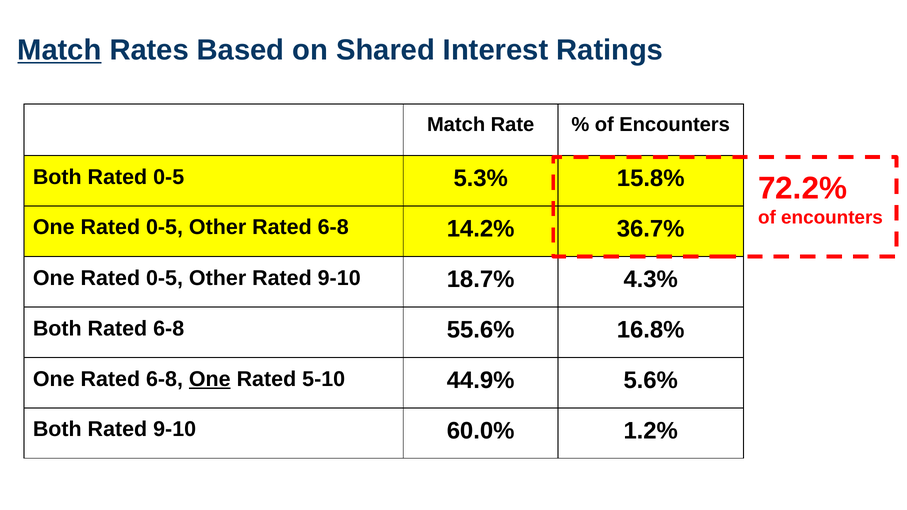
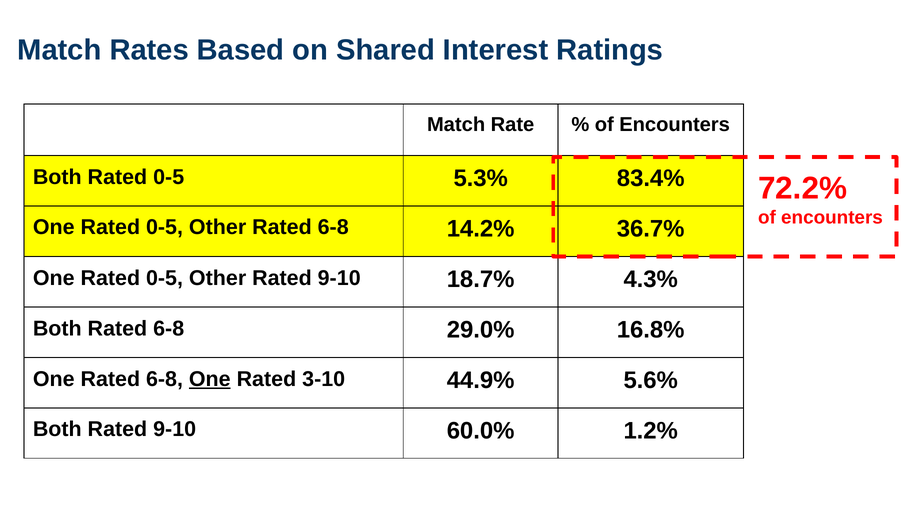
Match at (59, 50) underline: present -> none
15.8%: 15.8% -> 83.4%
55.6%: 55.6% -> 29.0%
5-10: 5-10 -> 3-10
